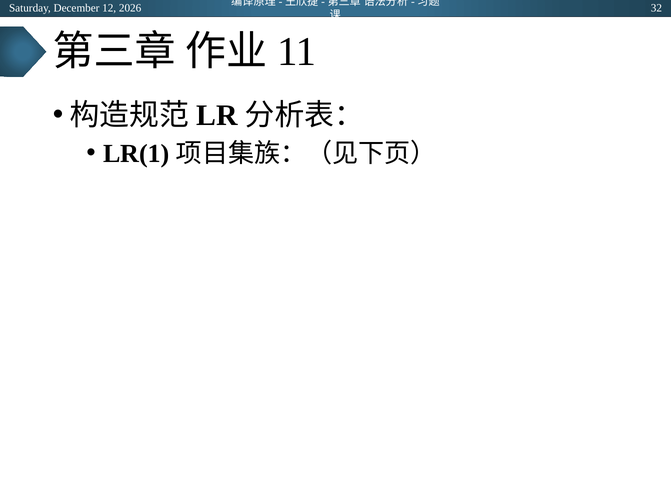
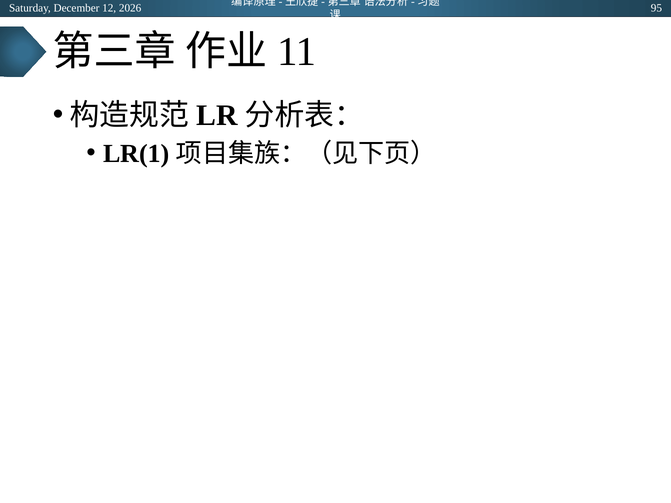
32: 32 -> 95
